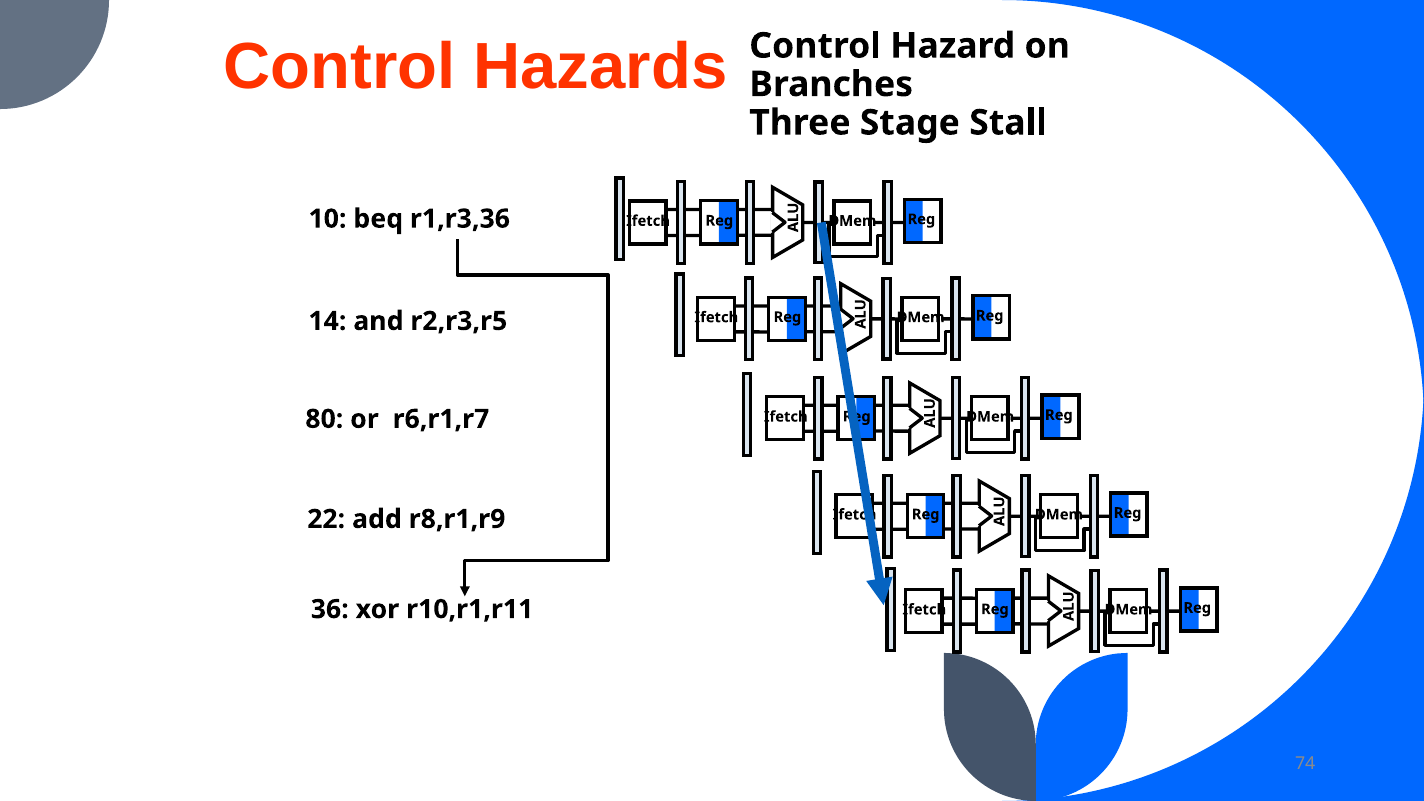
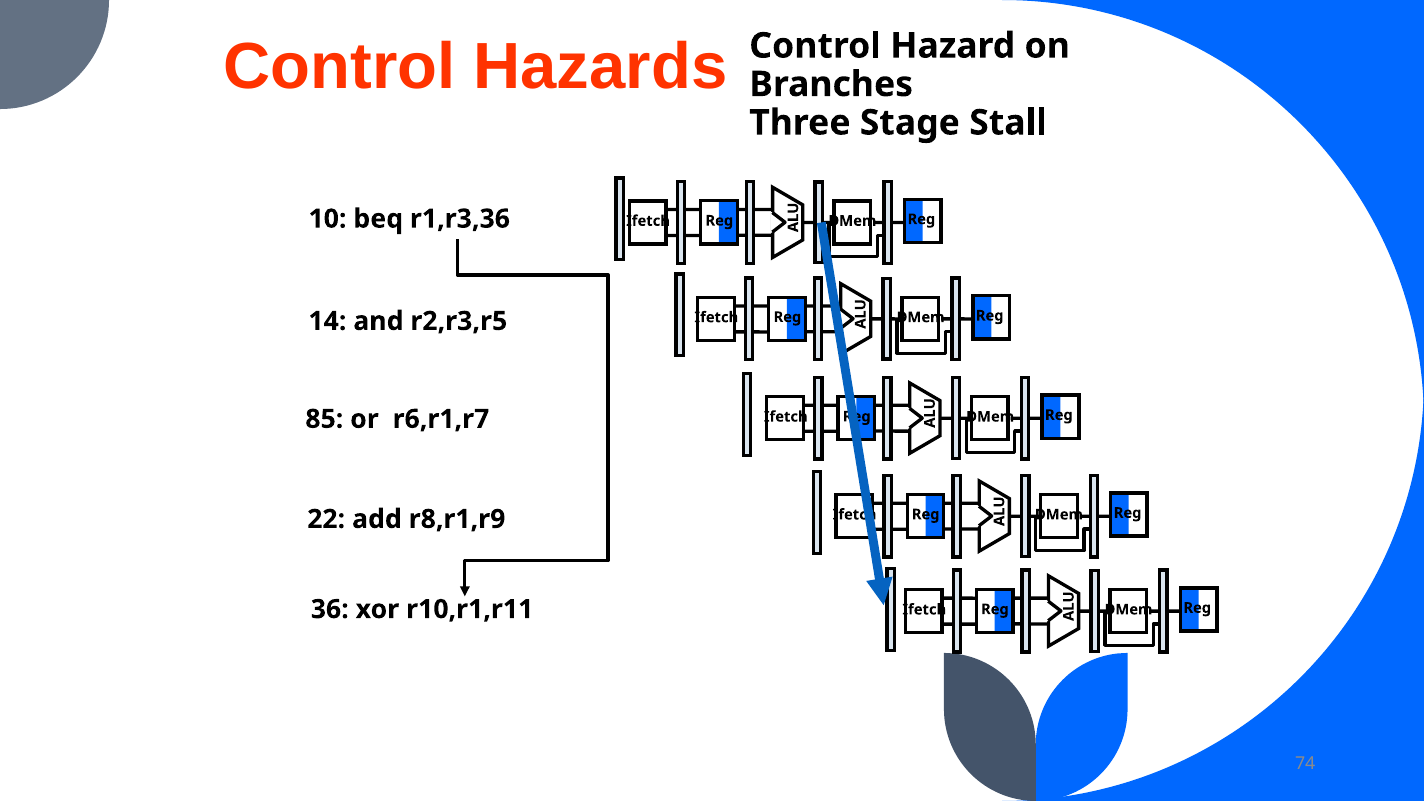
80: 80 -> 85
